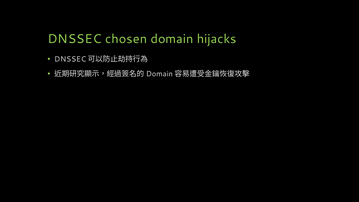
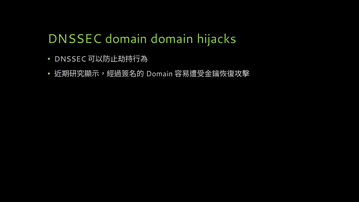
DNSSEC chosen: chosen -> domain
